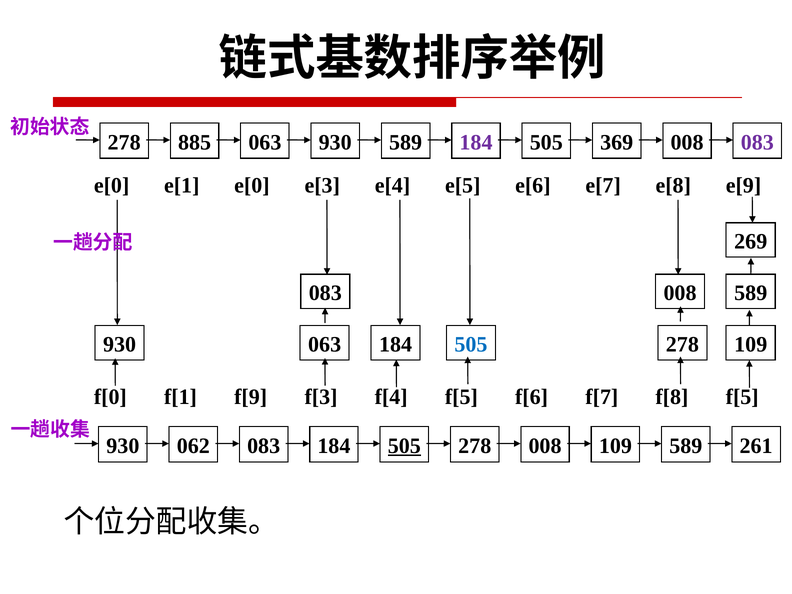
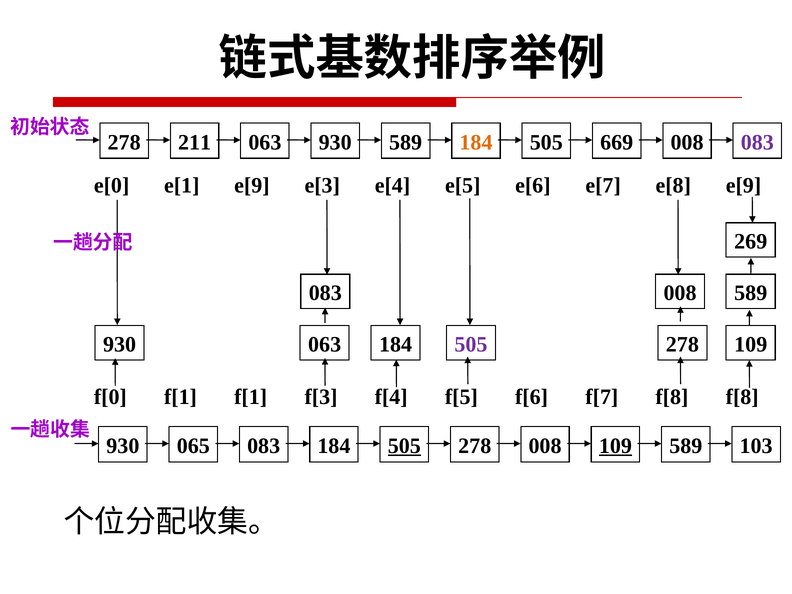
885: 885 -> 211
184 at (476, 142) colour: purple -> orange
369: 369 -> 669
e[1 e[0: e[0 -> e[9
505 at (471, 344) colour: blue -> purple
f[1 f[9: f[9 -> f[1
f[8 f[5: f[5 -> f[8
062: 062 -> 065
109 at (615, 446) underline: none -> present
261: 261 -> 103
